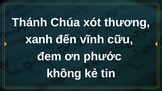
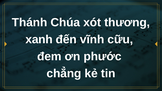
không: không -> chẳng
